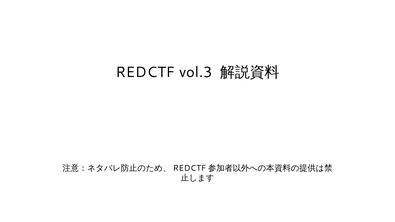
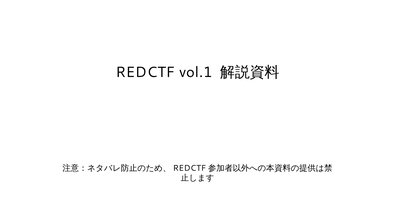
vol.3: vol.3 -> vol.1
